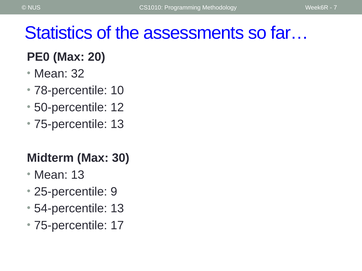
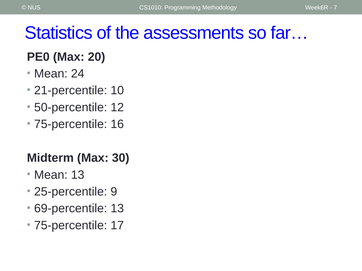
32: 32 -> 24
78-percentile: 78-percentile -> 21-percentile
75-percentile 13: 13 -> 16
54-percentile: 54-percentile -> 69-percentile
